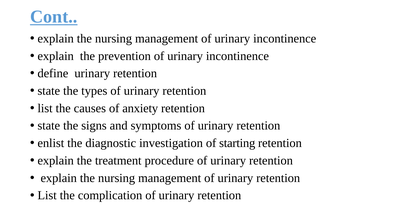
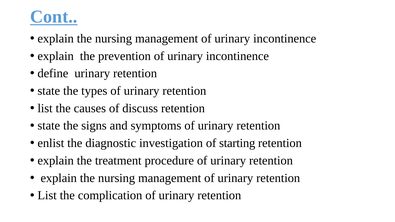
anxiety: anxiety -> discuss
